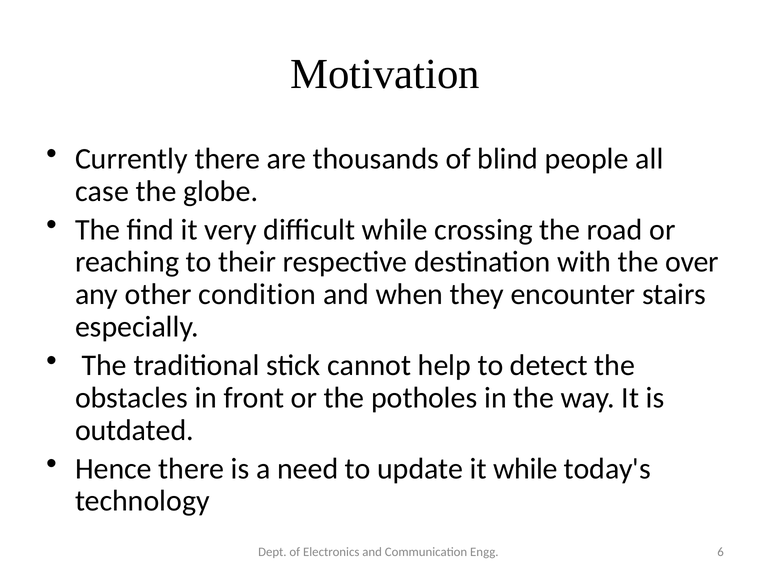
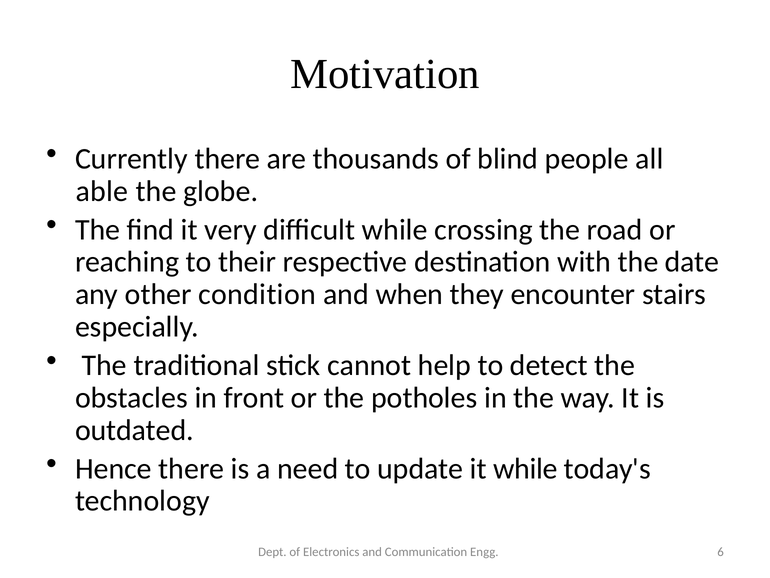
case: case -> able
over: over -> date
